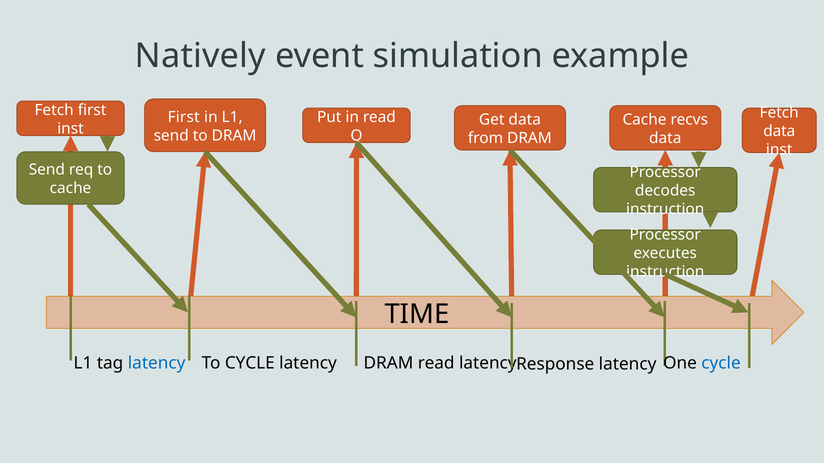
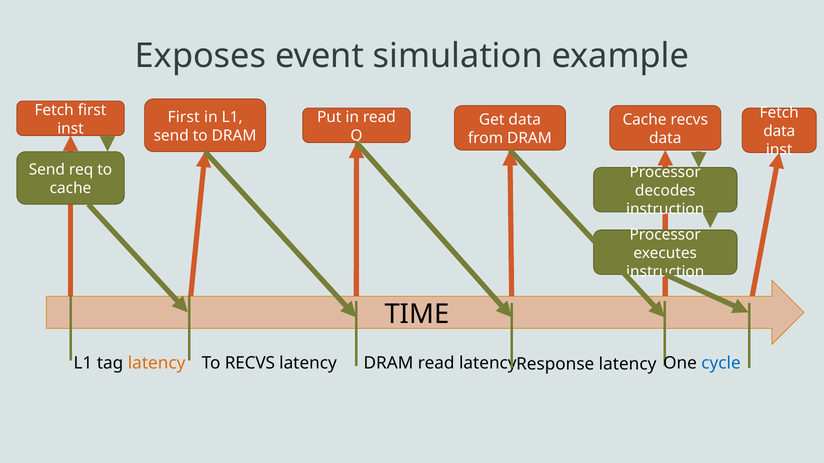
Natively: Natively -> Exposes
latency at (157, 363) colour: blue -> orange
To CYCLE: CYCLE -> RECVS
